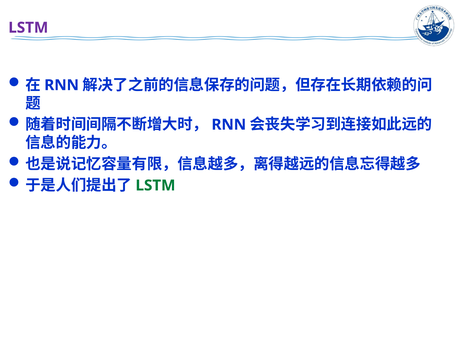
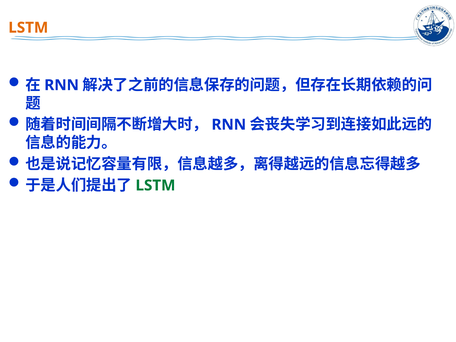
LSTM at (28, 28) colour: purple -> orange
